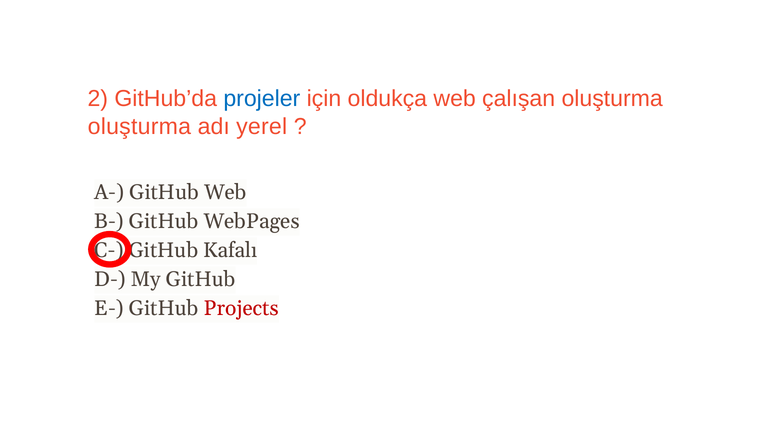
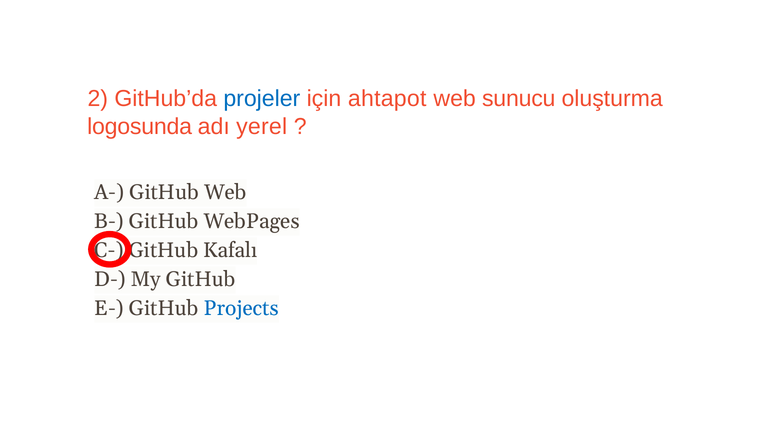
oldukça: oldukça -> ahtapot
çalışan: çalışan -> sunucu
oluşturma at (139, 126): oluşturma -> logosunda
Projects colour: red -> blue
